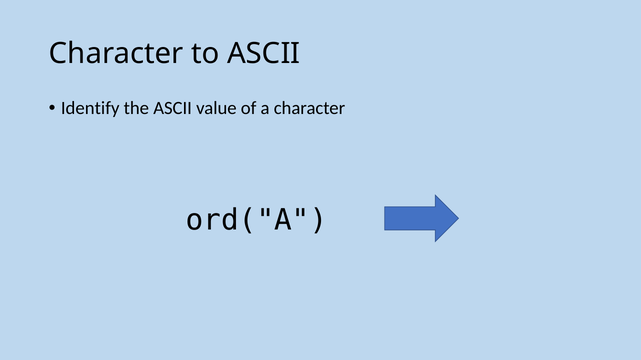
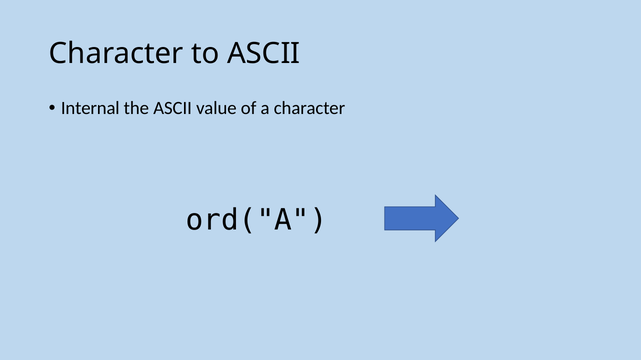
Identify: Identify -> Internal
